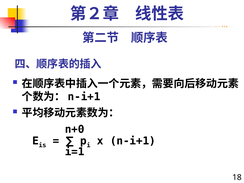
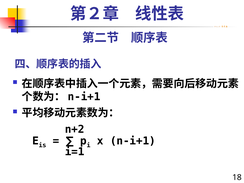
n+0: n+0 -> n+2
